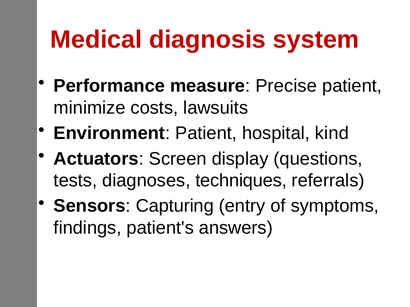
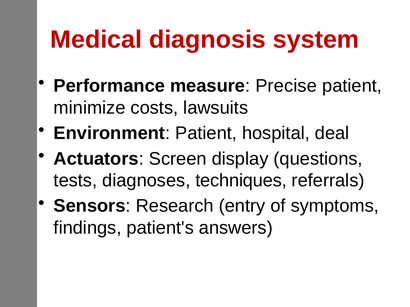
kind: kind -> deal
Capturing: Capturing -> Research
